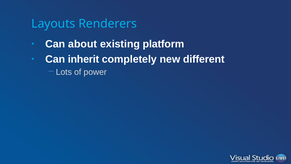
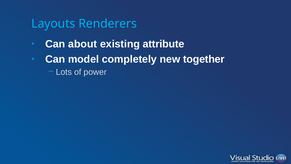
platform: platform -> attribute
inherit: inherit -> model
different: different -> together
